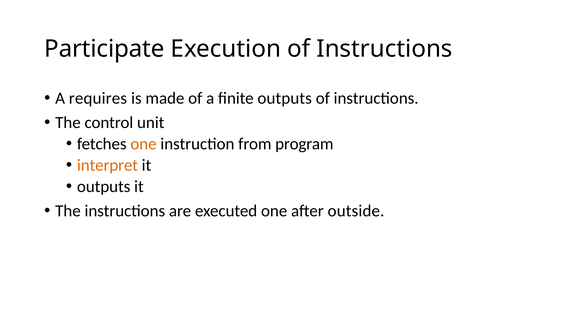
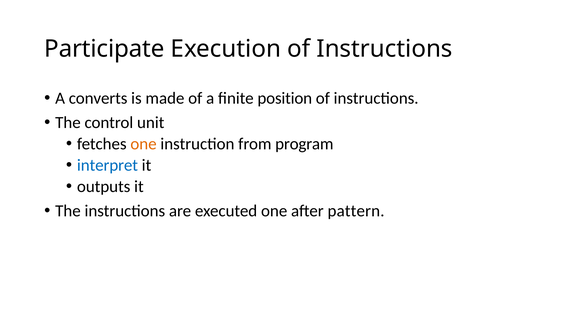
requires: requires -> converts
finite outputs: outputs -> position
interpret colour: orange -> blue
outside: outside -> pattern
